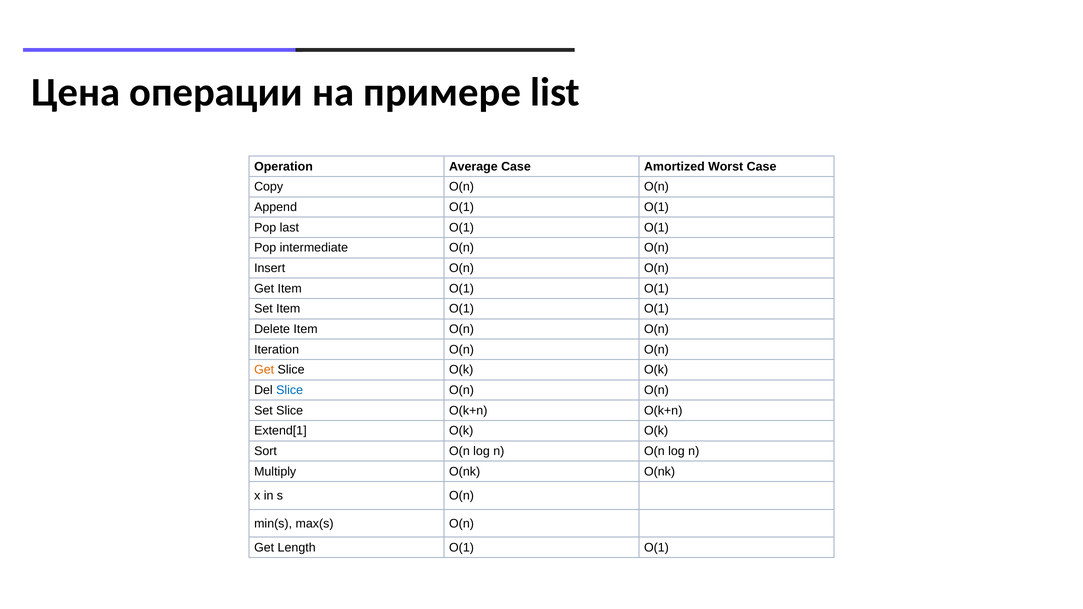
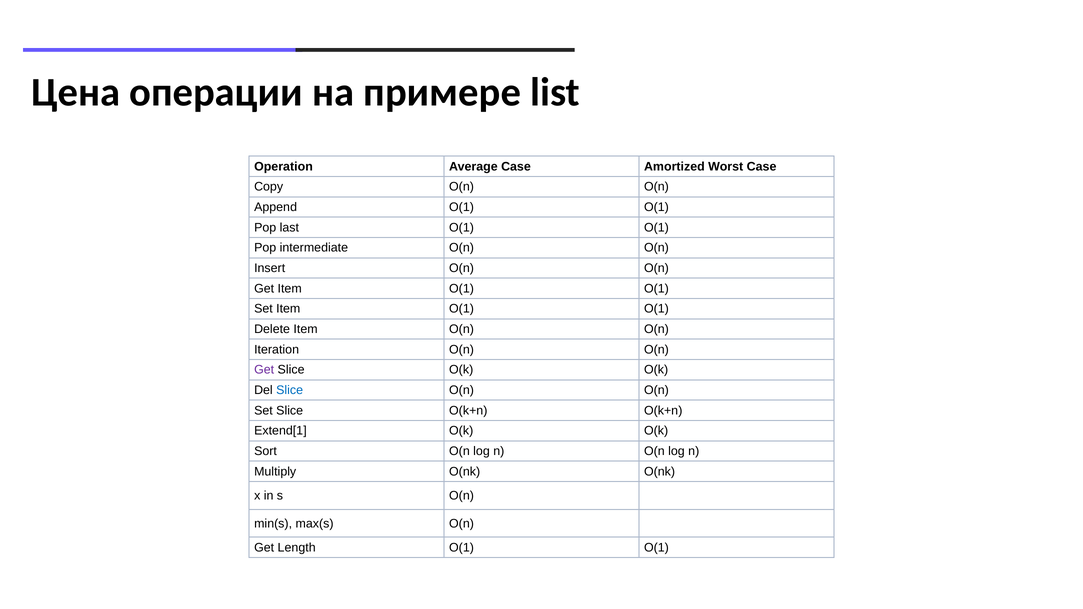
Get at (264, 370) colour: orange -> purple
